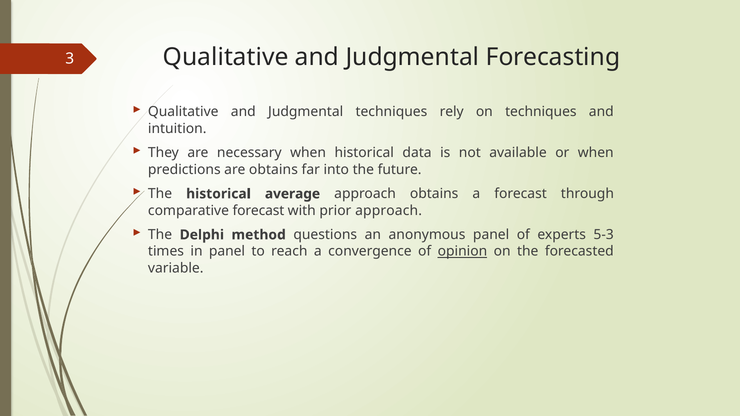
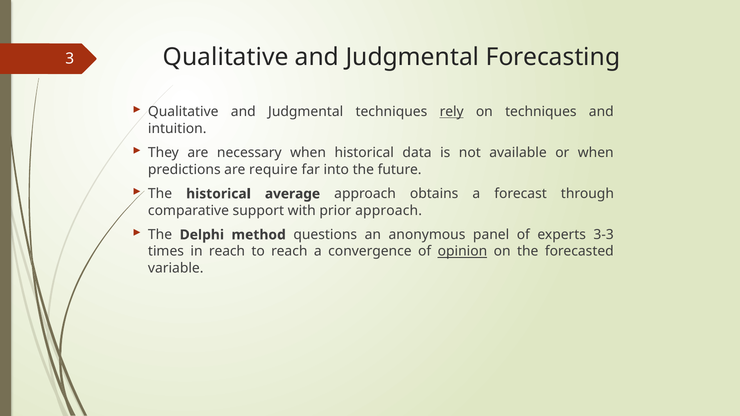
rely underline: none -> present
are obtains: obtains -> require
comparative forecast: forecast -> support
5-3: 5-3 -> 3-3
in panel: panel -> reach
